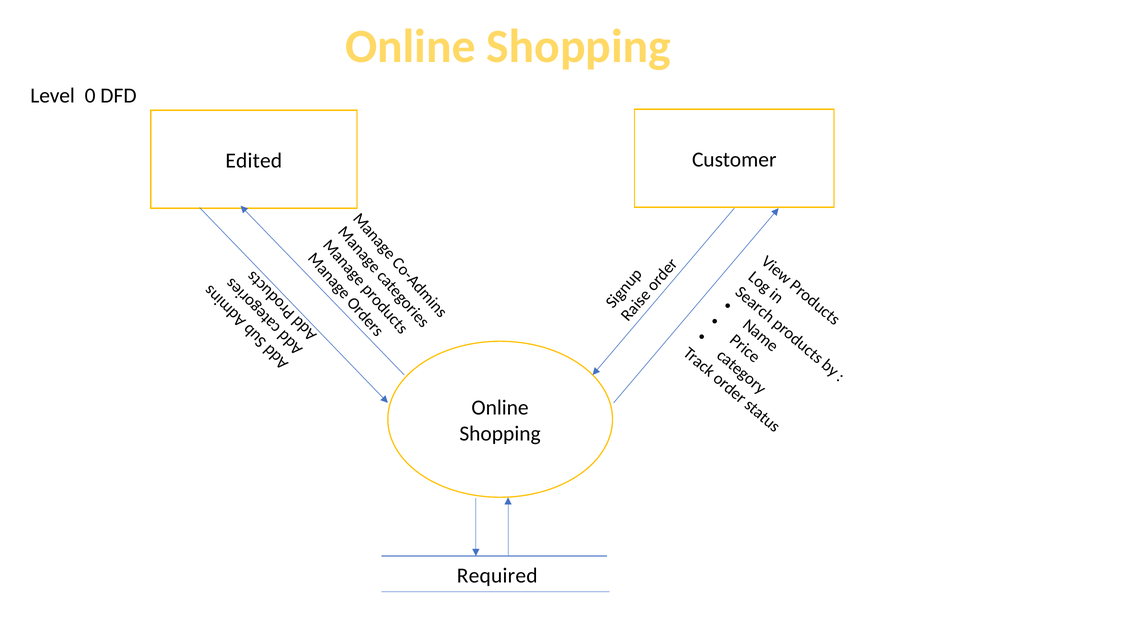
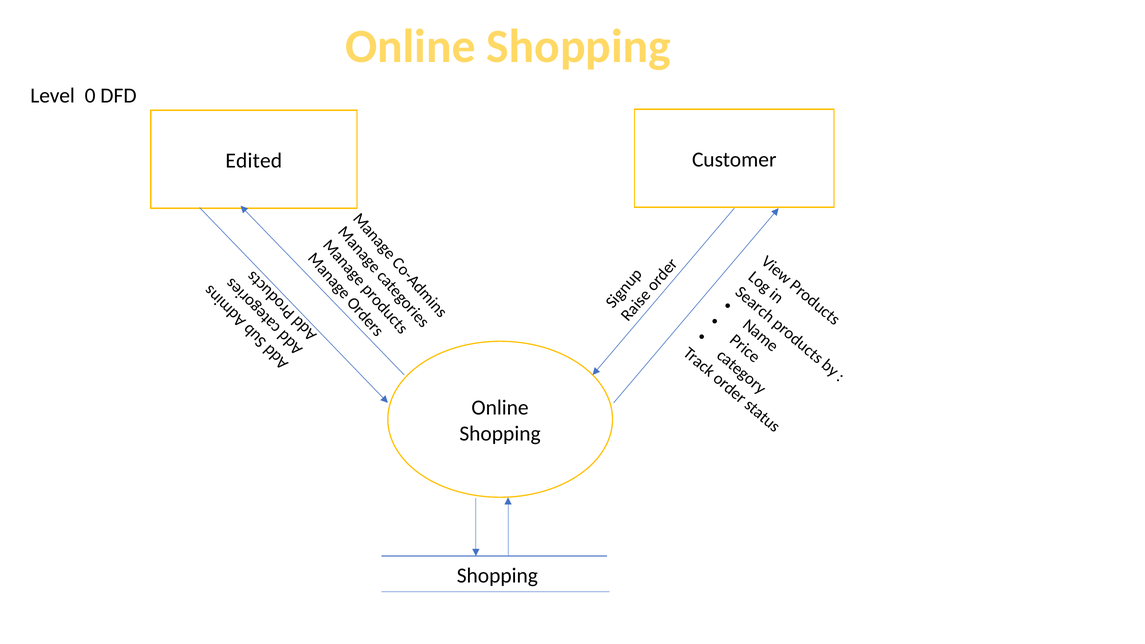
Required at (497, 576): Required -> Shopping
